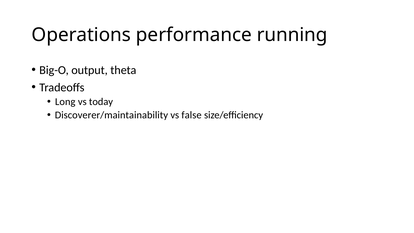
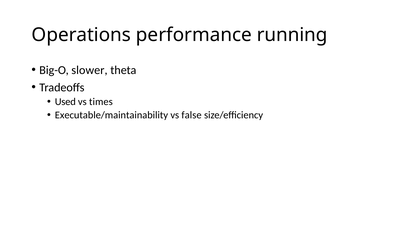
output: output -> slower
Long: Long -> Used
today: today -> times
Discoverer/maintainability: Discoverer/maintainability -> Executable/maintainability
